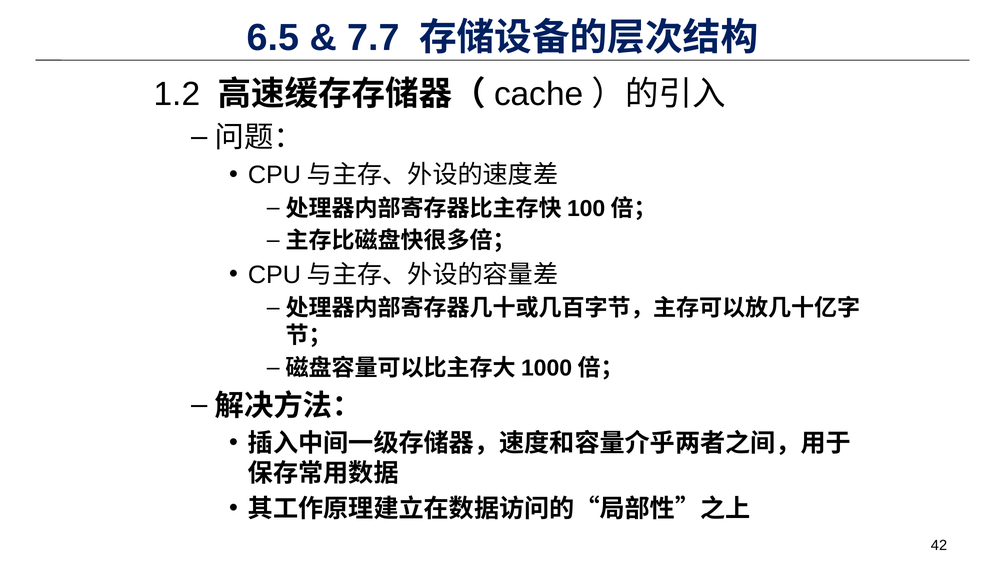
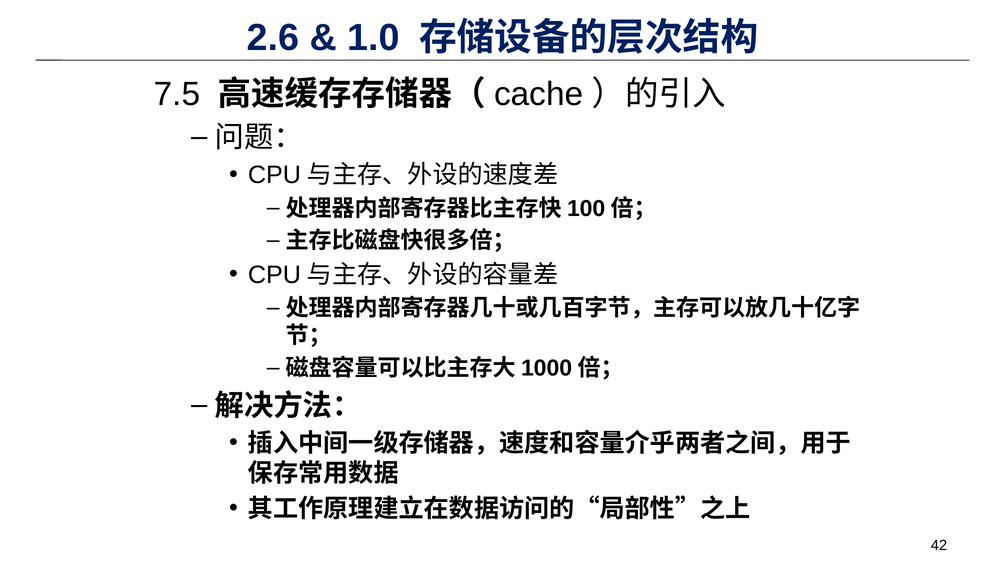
6.5: 6.5 -> 2.6
7.7: 7.7 -> 1.0
1.2: 1.2 -> 7.5
